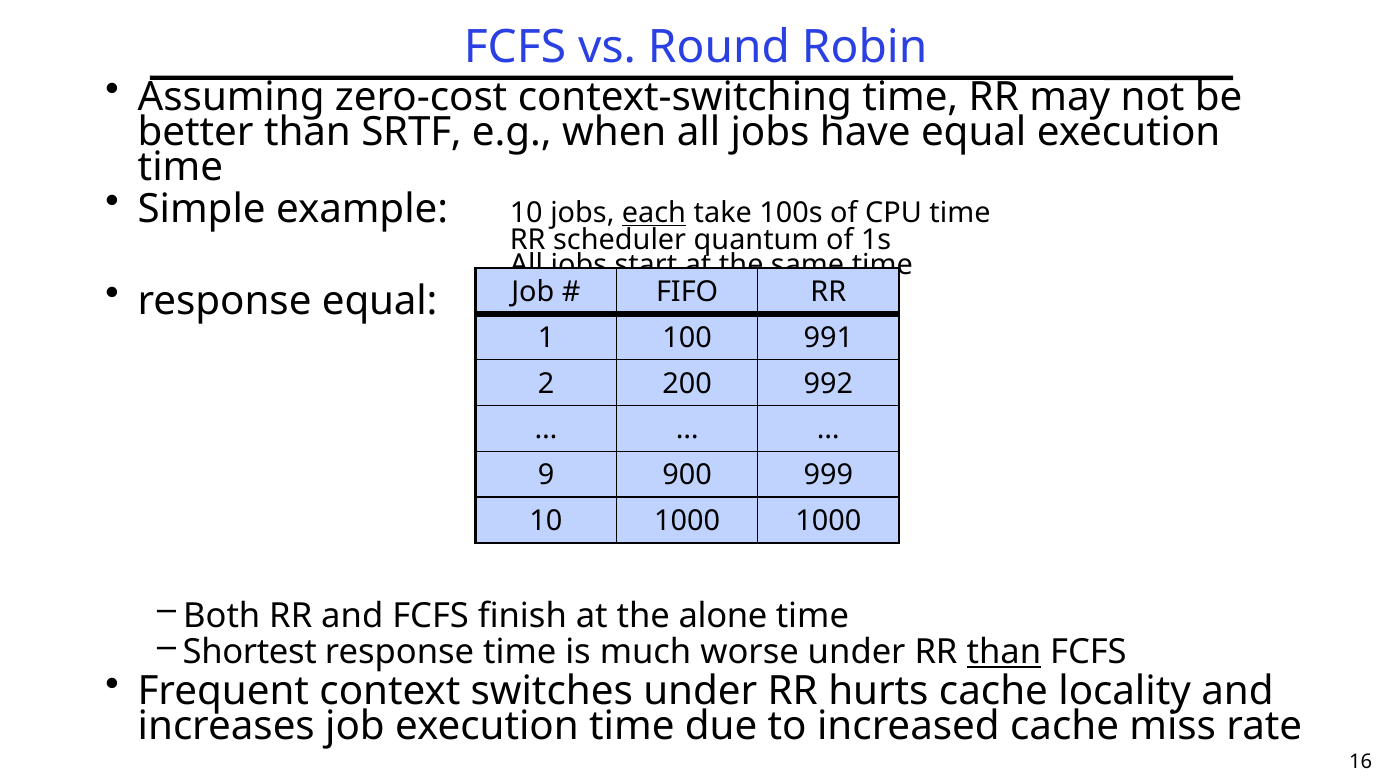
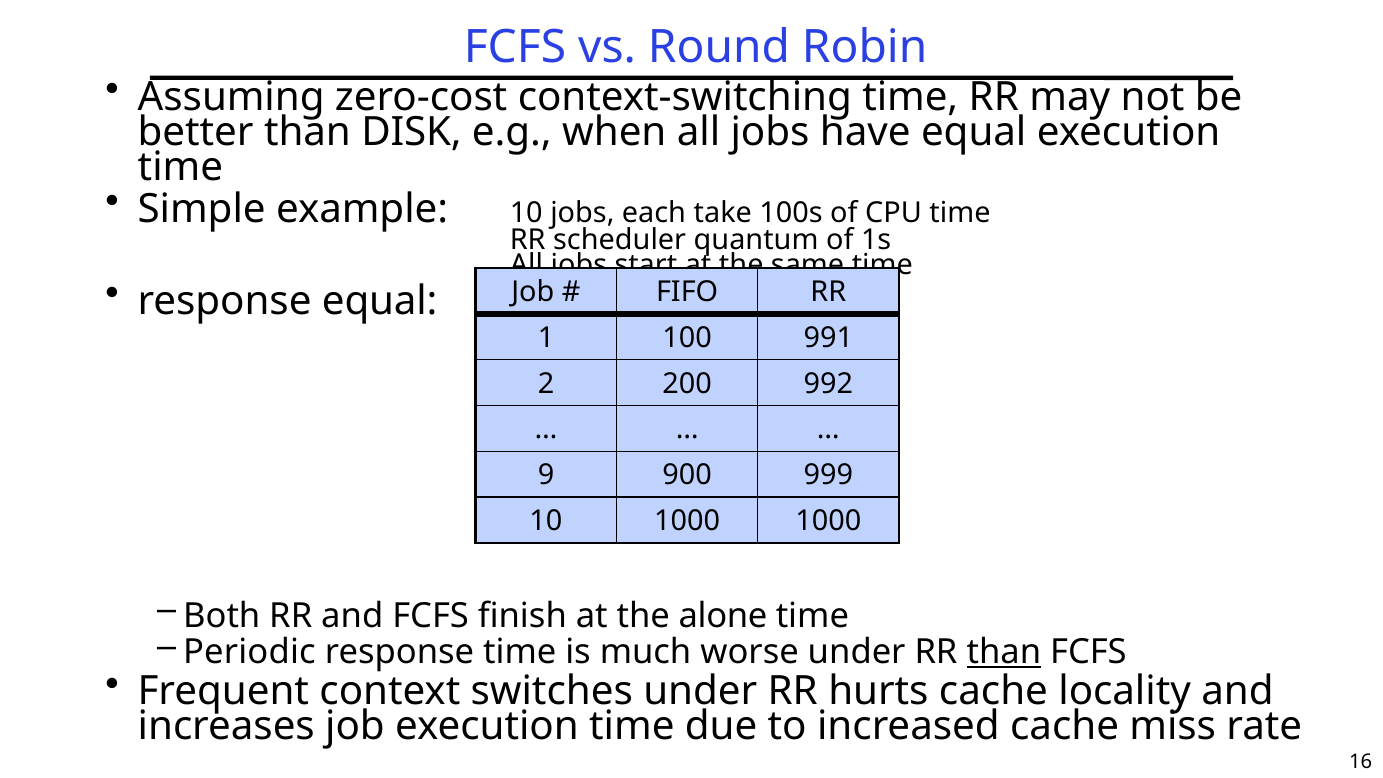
SRTF: SRTF -> DISK
each underline: present -> none
Shortest: Shortest -> Periodic
